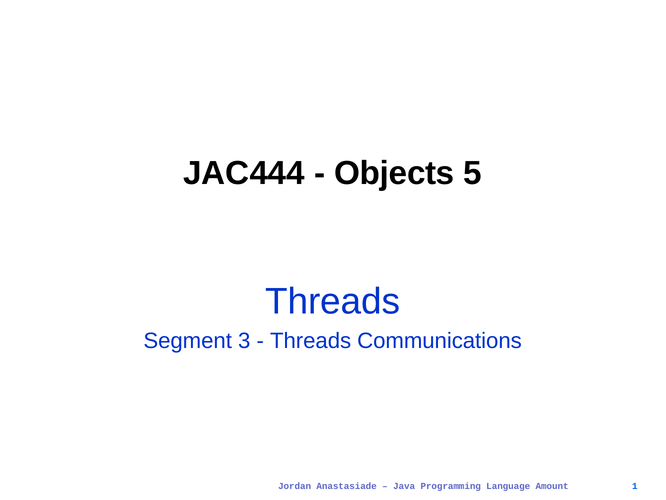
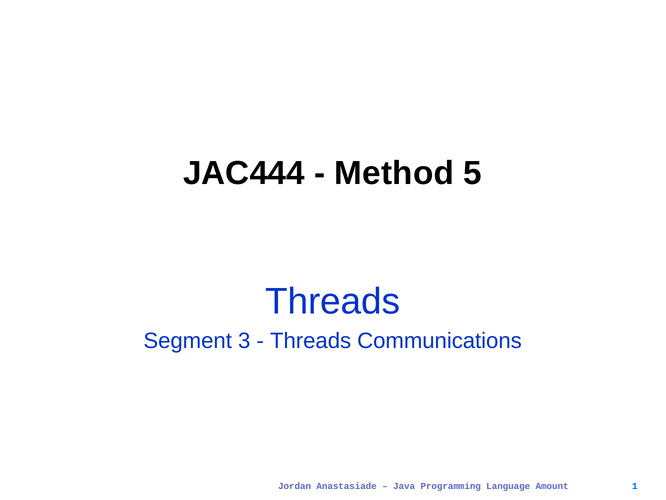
Objects: Objects -> Method
